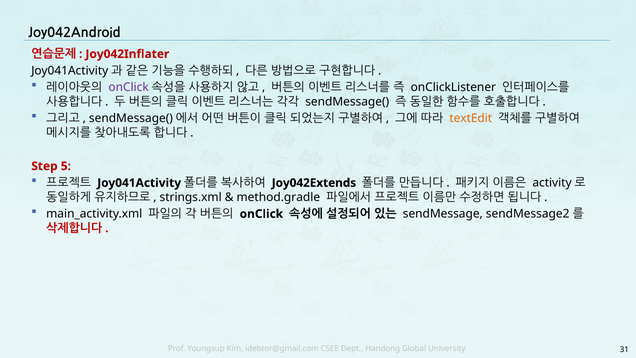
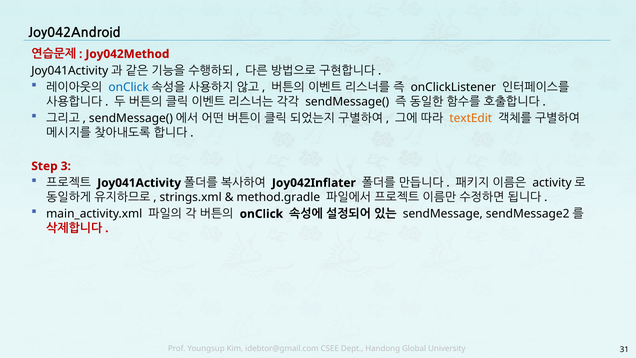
Joy042Inflater: Joy042Inflater -> Joy042Method
onClick at (129, 87) colour: purple -> blue
5: 5 -> 3
Joy042Extends: Joy042Extends -> Joy042Inflater
